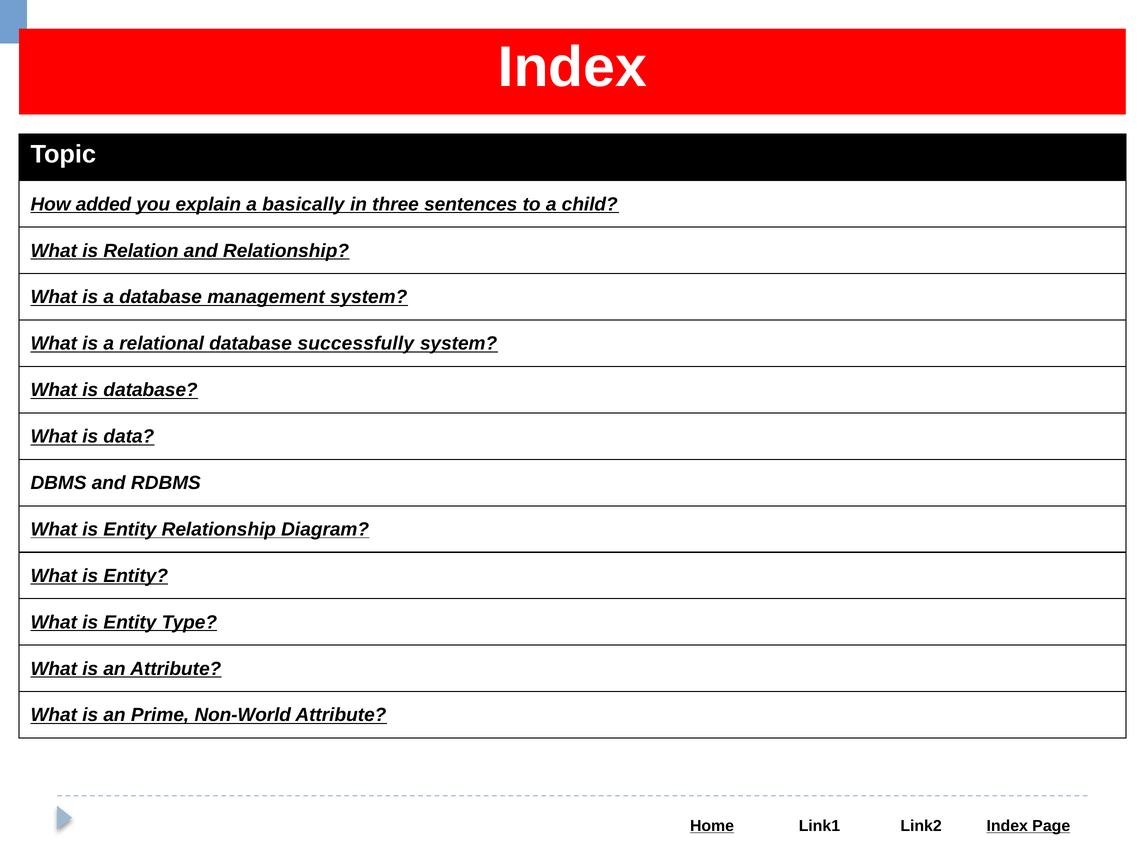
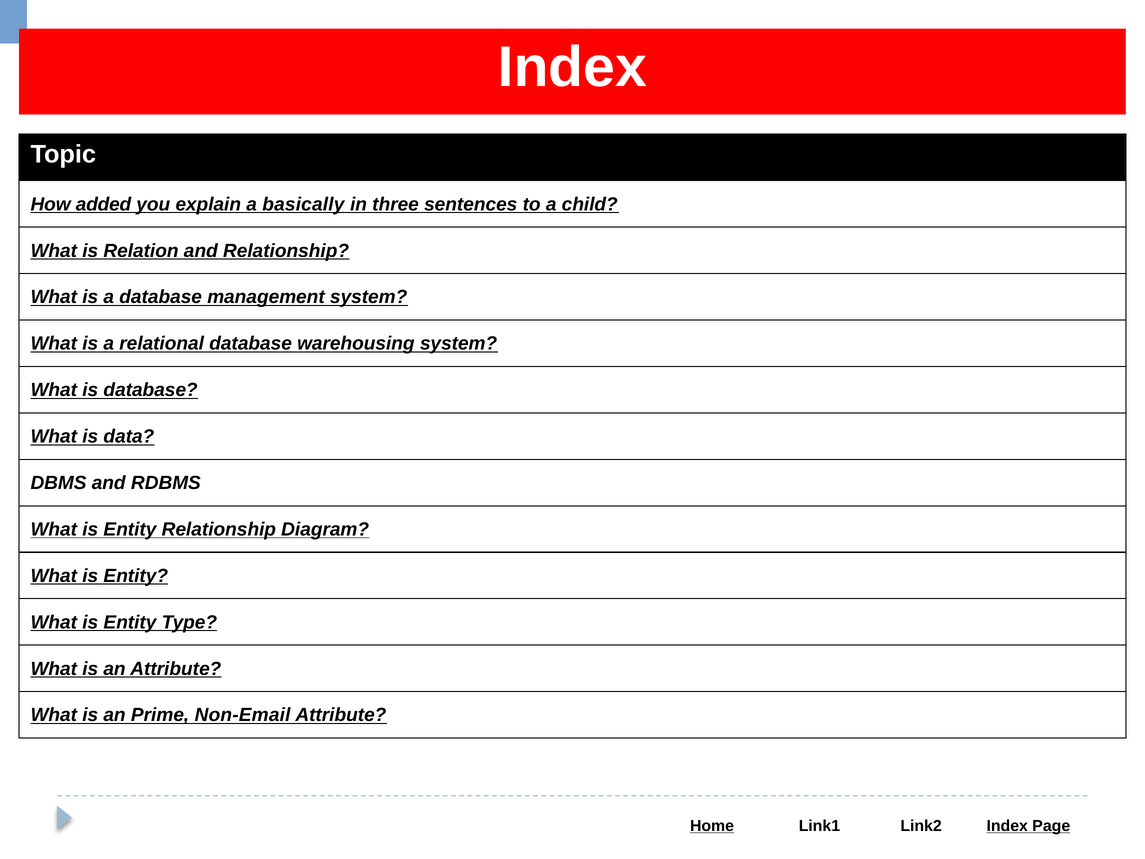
successfully: successfully -> warehousing
Non-World: Non-World -> Non-Email
